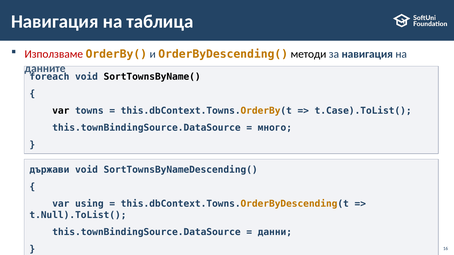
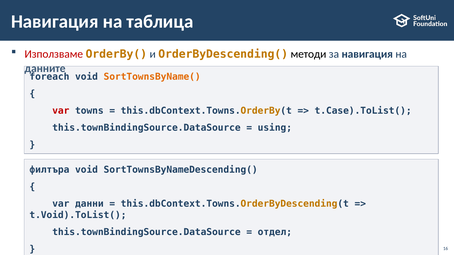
SortTownsByName( colour: black -> orange
var at (61, 111) colour: black -> red
много: много -> using
държави: държави -> филтъра
using: using -> данни
t.Null).ToList(: t.Null).ToList( -> t.Void).ToList(
данни: данни -> отдел
